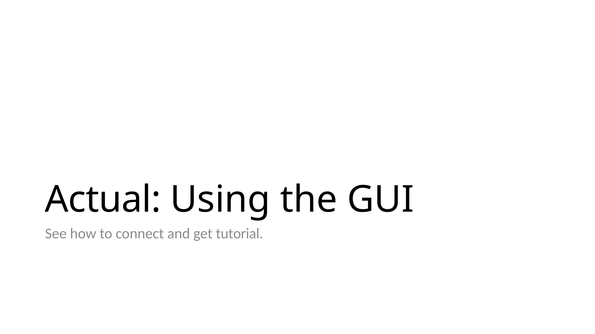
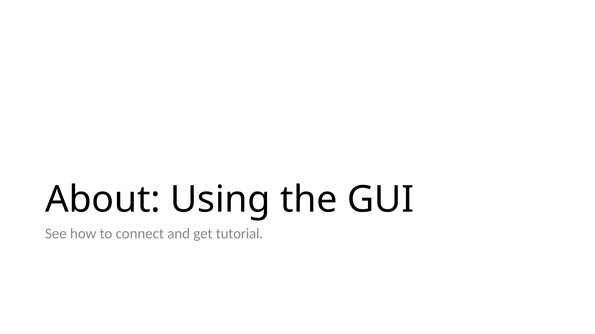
Actual: Actual -> About
